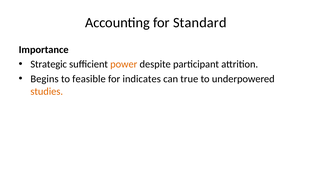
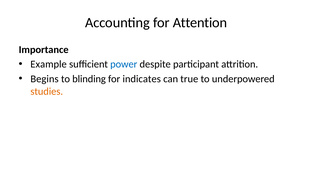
Standard: Standard -> Attention
Strategic: Strategic -> Example
power colour: orange -> blue
feasible: feasible -> blinding
